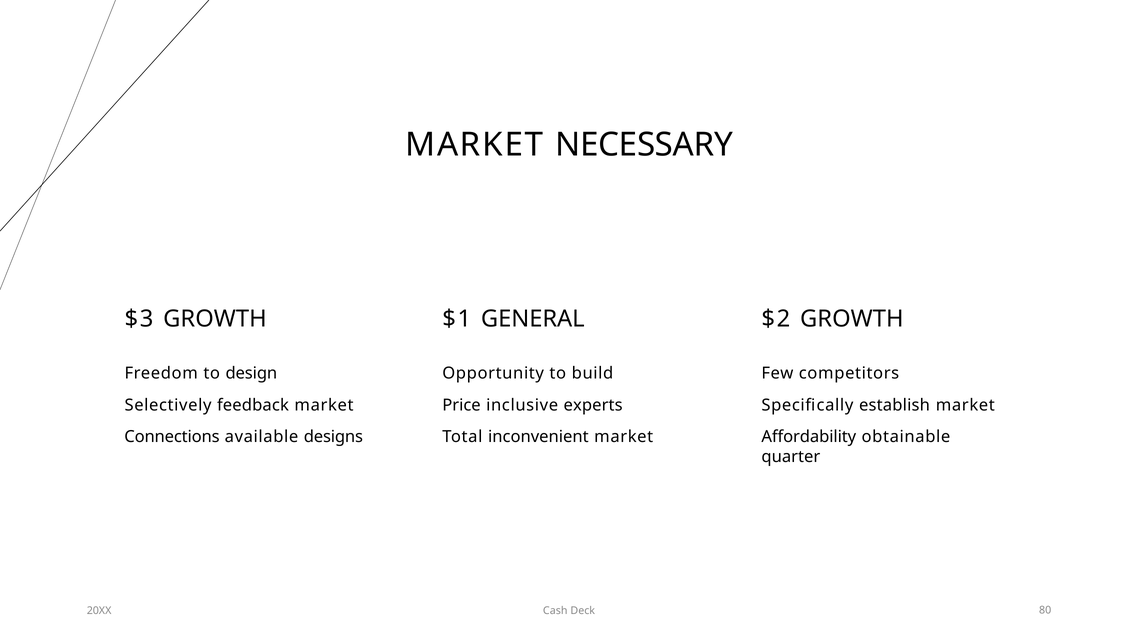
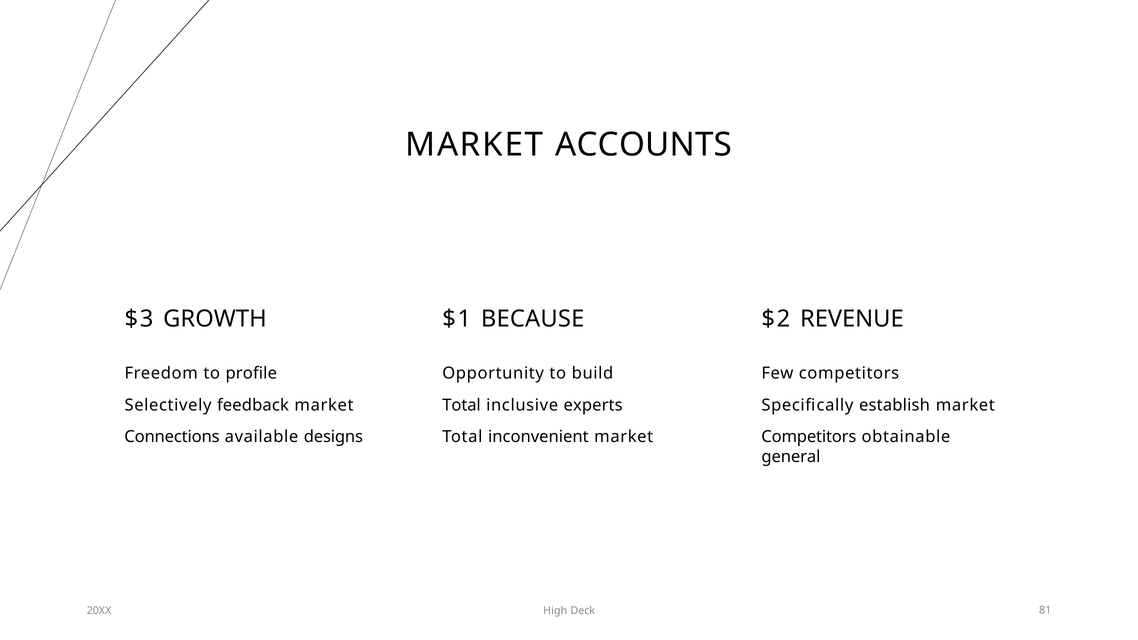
NECESSARY: NECESSARY -> ACCOUNTS
GENERAL: GENERAL -> BECAUSE
$2 GROWTH: GROWTH -> REVENUE
design: design -> profile
Price at (462, 405): Price -> Total
Affordability at (809, 437): Affordability -> Competitors
quarter: quarter -> general
Cash: Cash -> High
80: 80 -> 81
